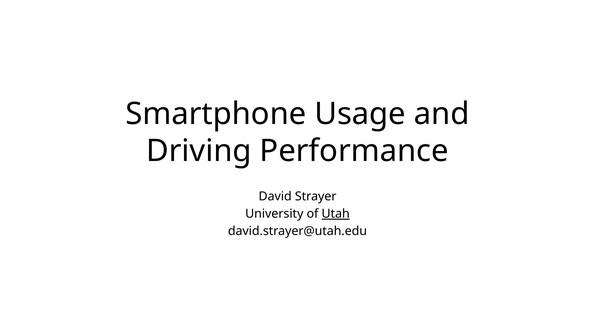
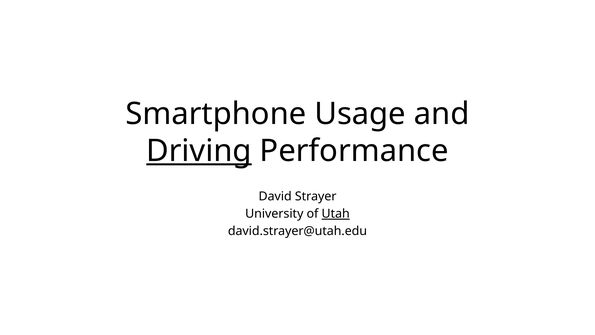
Driving underline: none -> present
